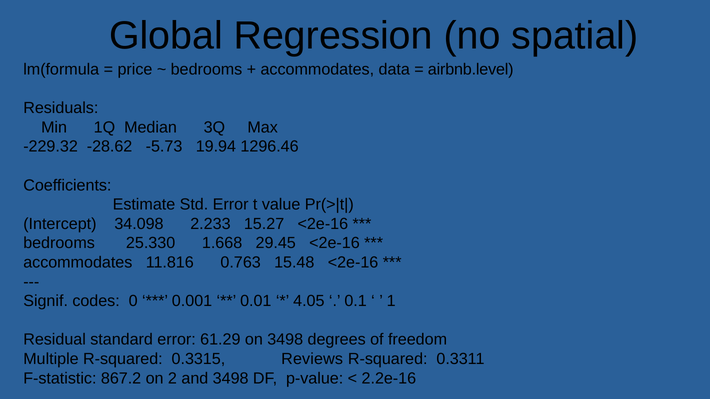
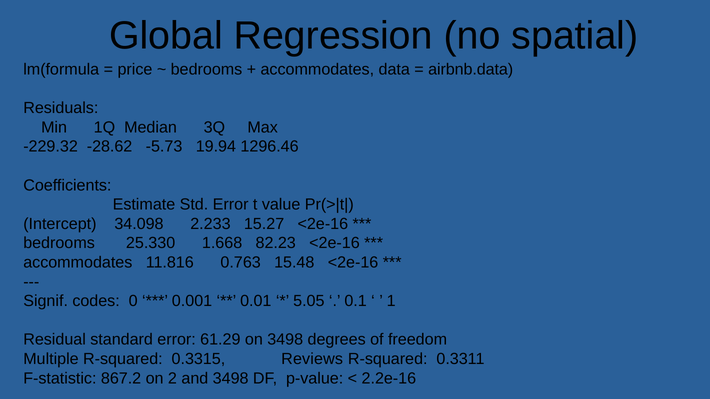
airbnb.level: airbnb.level -> airbnb.data
29.45: 29.45 -> 82.23
4.05: 4.05 -> 5.05
